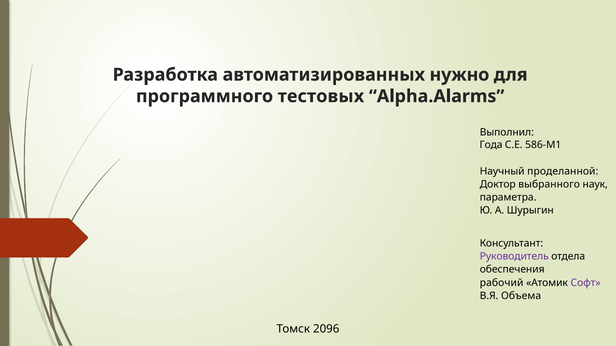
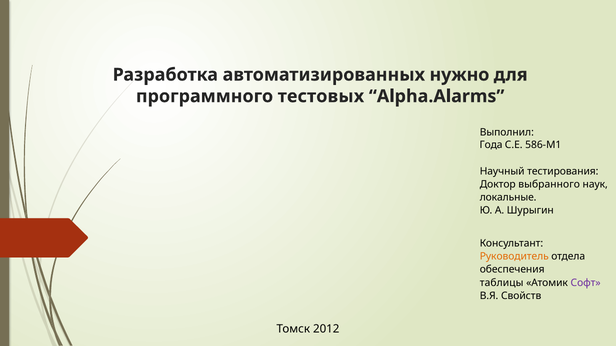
проделанной: проделанной -> тестирования
параметра: параметра -> локальные
Руководитель colour: purple -> orange
рабочий: рабочий -> таблицы
Объема: Объема -> Свойств
2096: 2096 -> 2012
